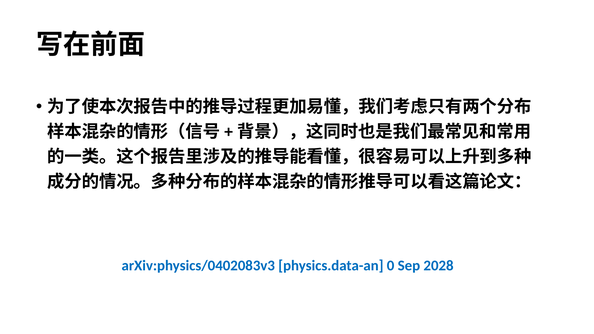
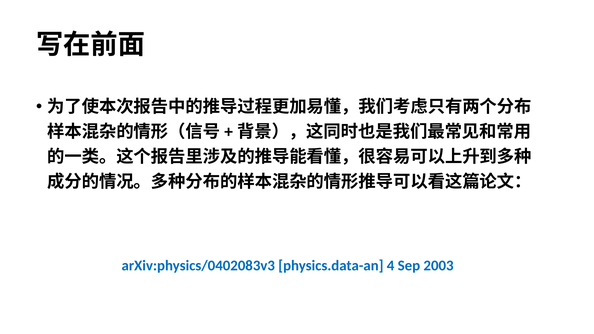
0: 0 -> 4
2028: 2028 -> 2003
